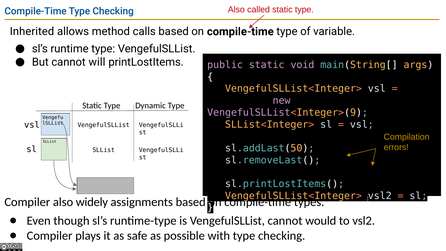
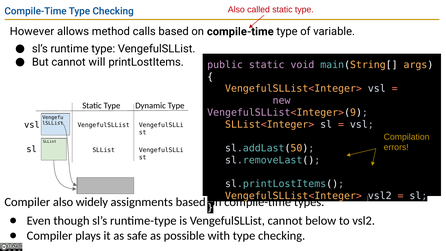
Inherited: Inherited -> However
would: would -> below
